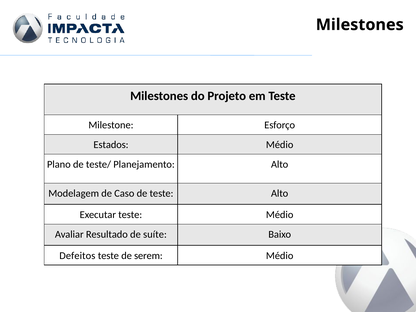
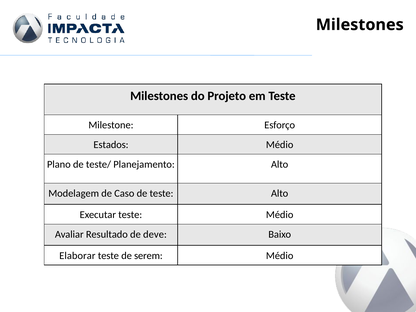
suíte: suíte -> deve
Defeitos: Defeitos -> Elaborar
